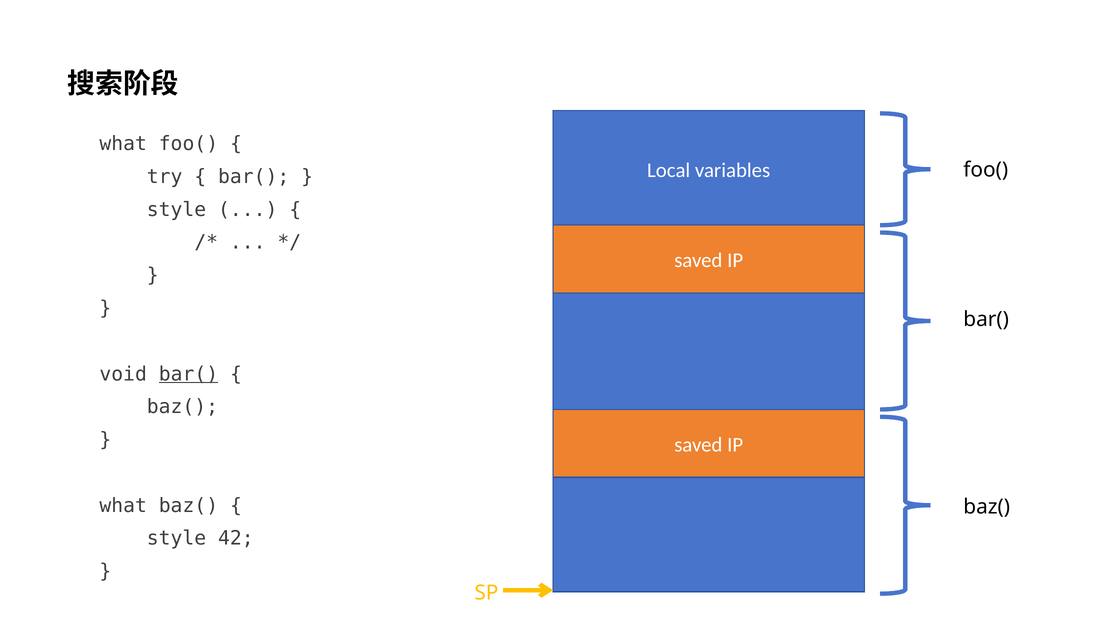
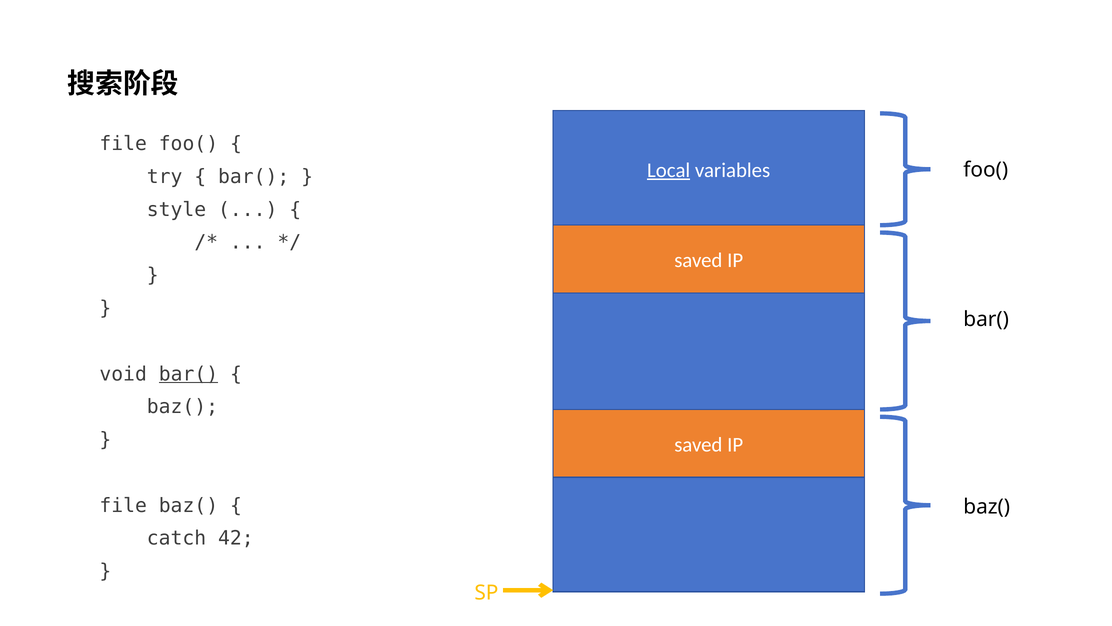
what at (123, 144): what -> file
Local underline: none -> present
what at (123, 505): what -> file
style at (177, 538): style -> catch
